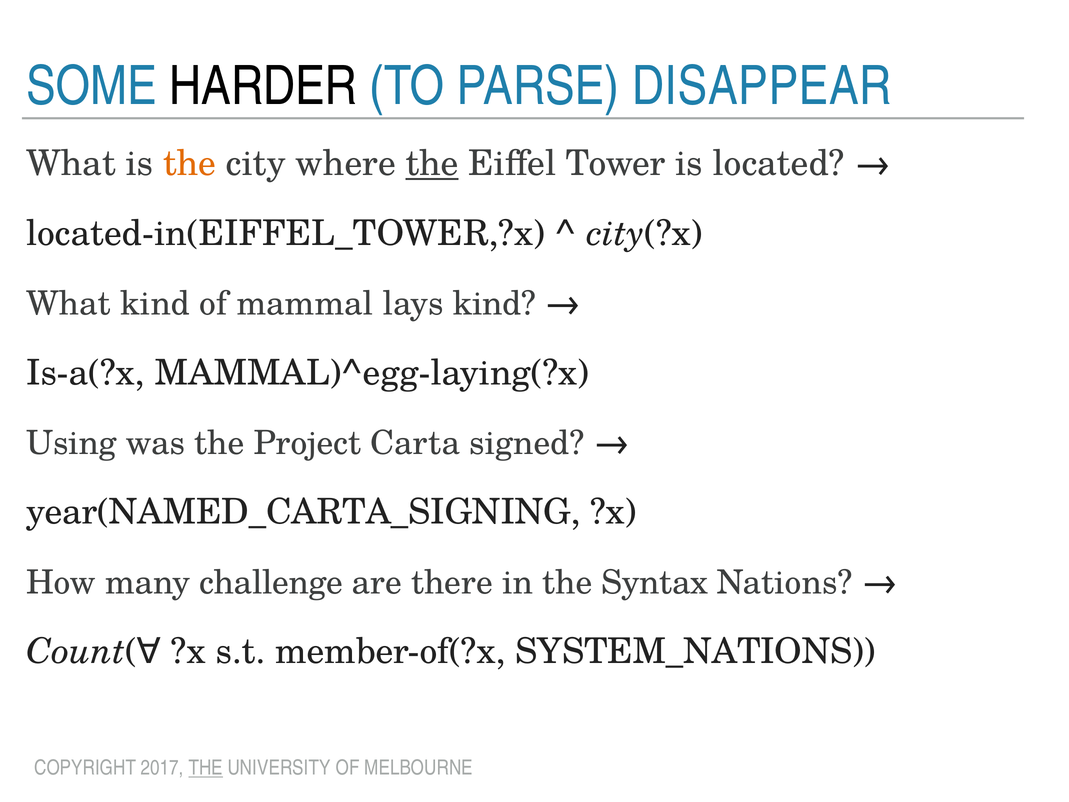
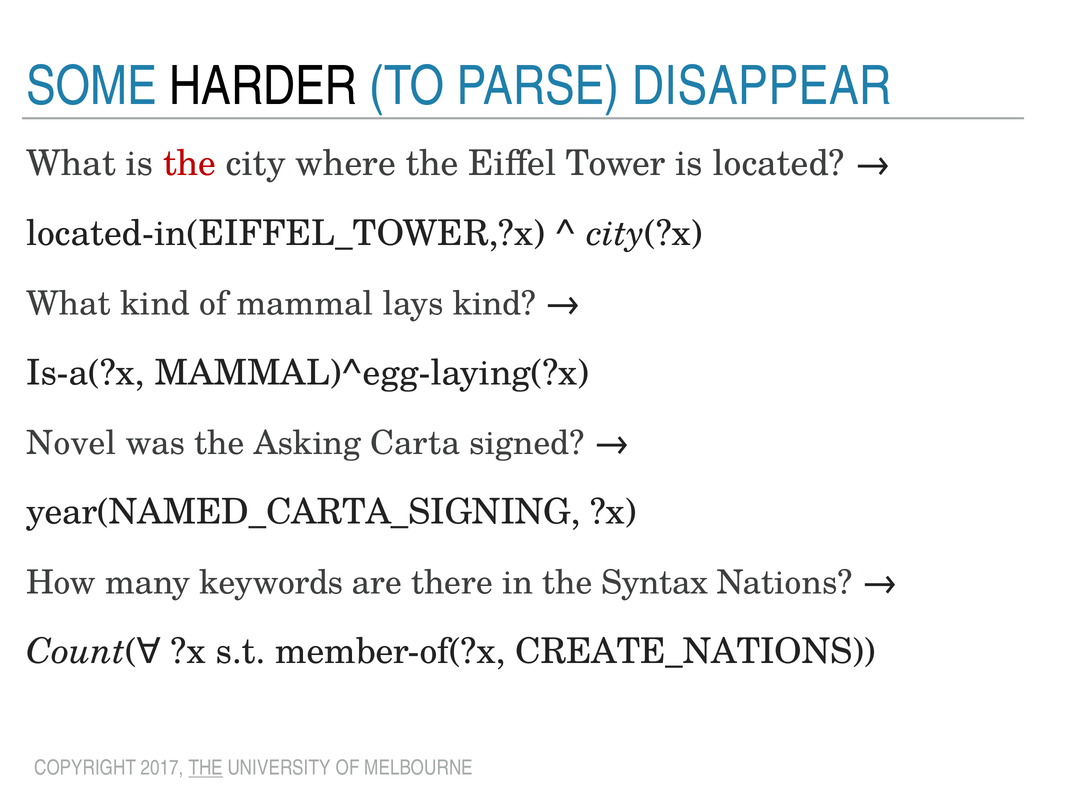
the at (190, 164) colour: orange -> red
the at (432, 164) underline: present -> none
Using: Using -> Novel
Project: Project -> Asking
challenge: challenge -> keywords
SYSTEM_NATIONS: SYSTEM_NATIONS -> CREATE_NATIONS
